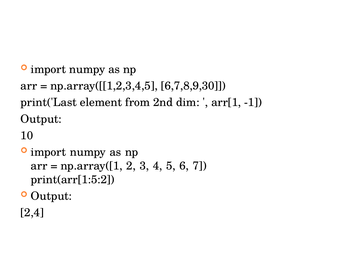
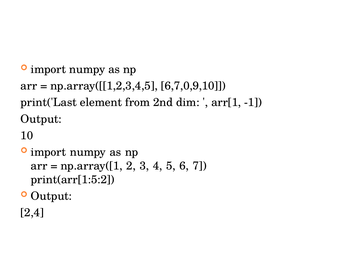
6,7,8,9,30: 6,7,8,9,30 -> 6,7,0,9,10
